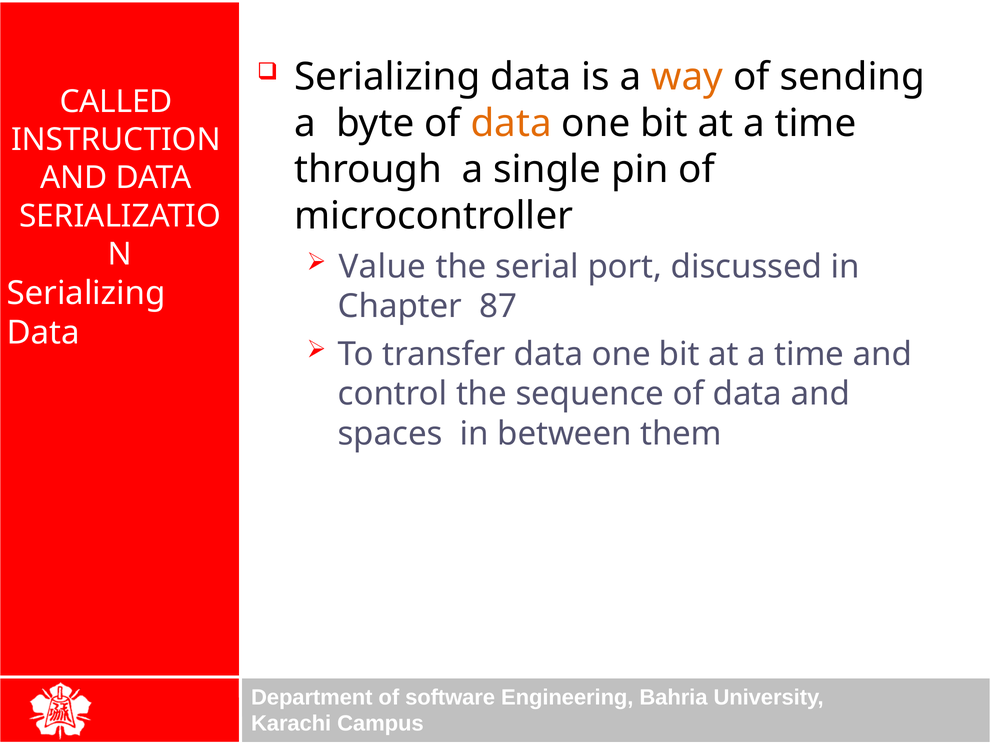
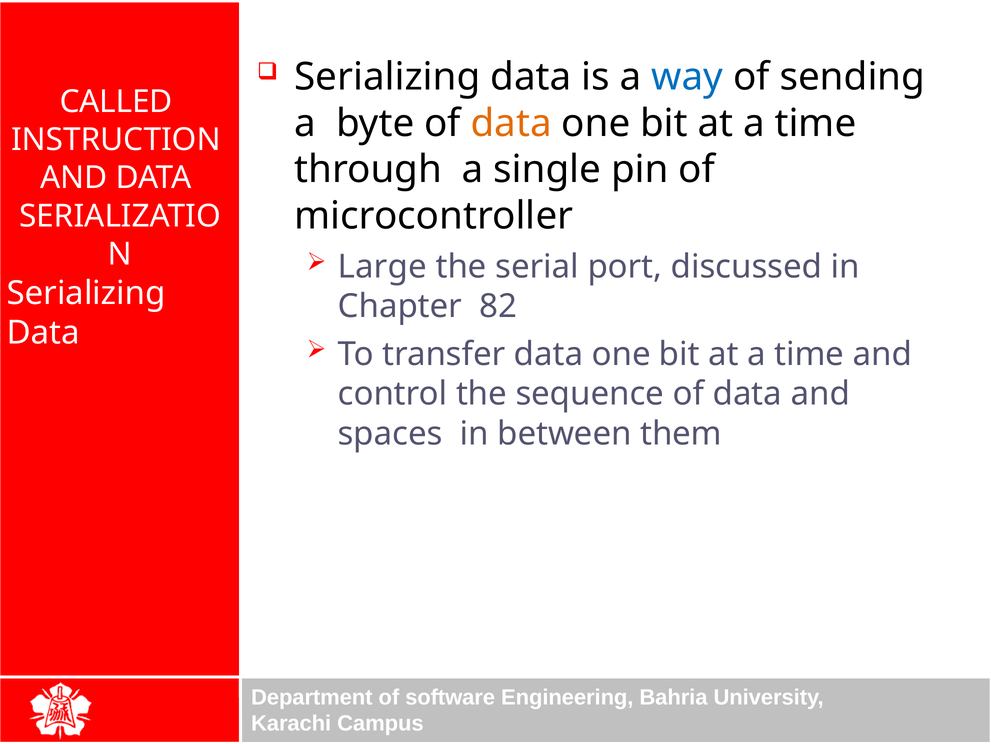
way colour: orange -> blue
Value: Value -> Large
87: 87 -> 82
